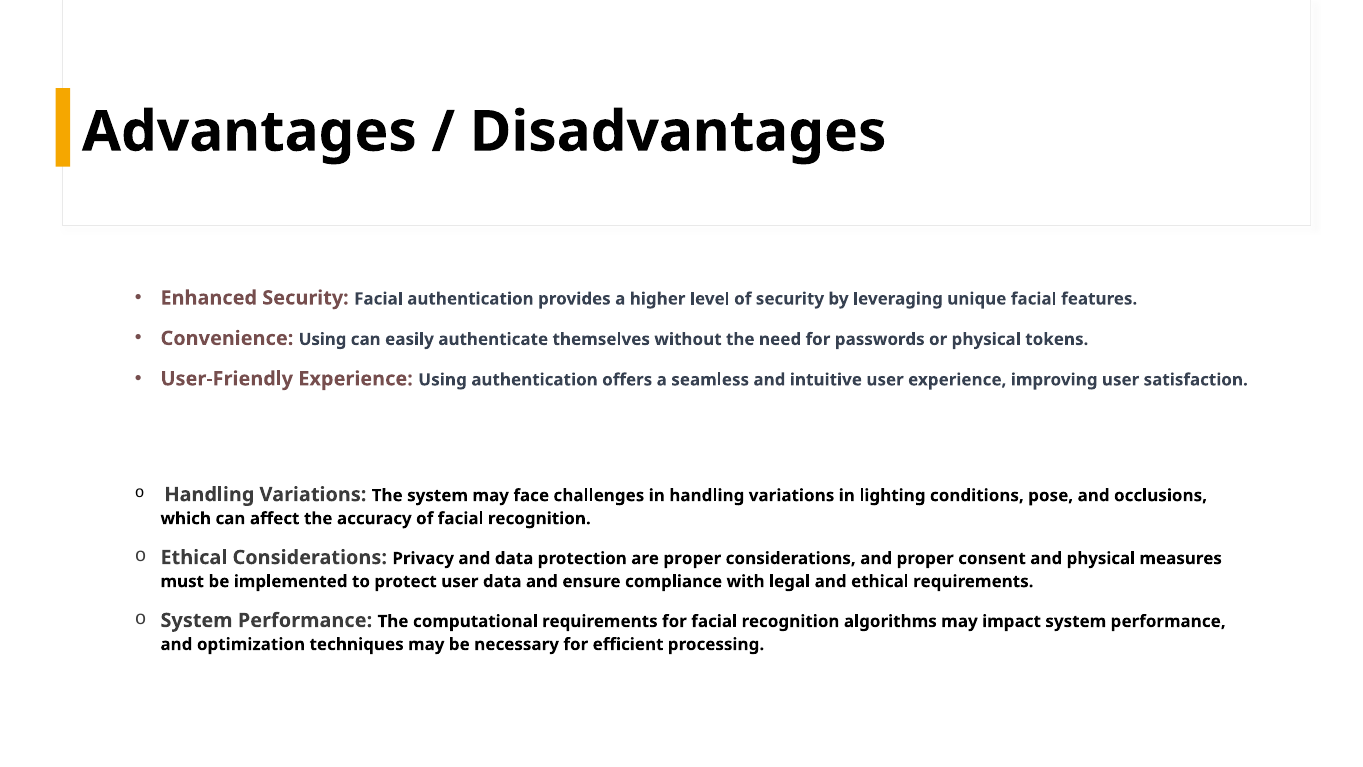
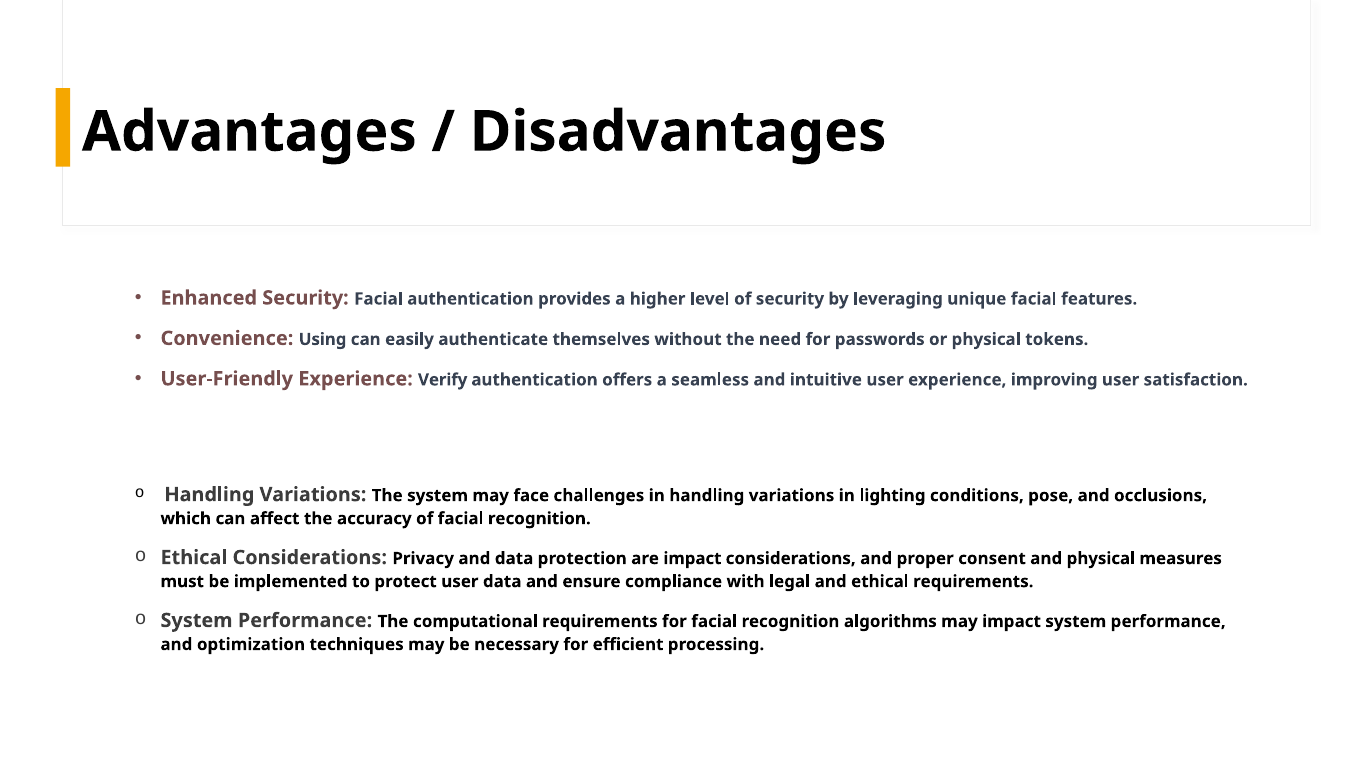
Experience Using: Using -> Verify
are proper: proper -> impact
